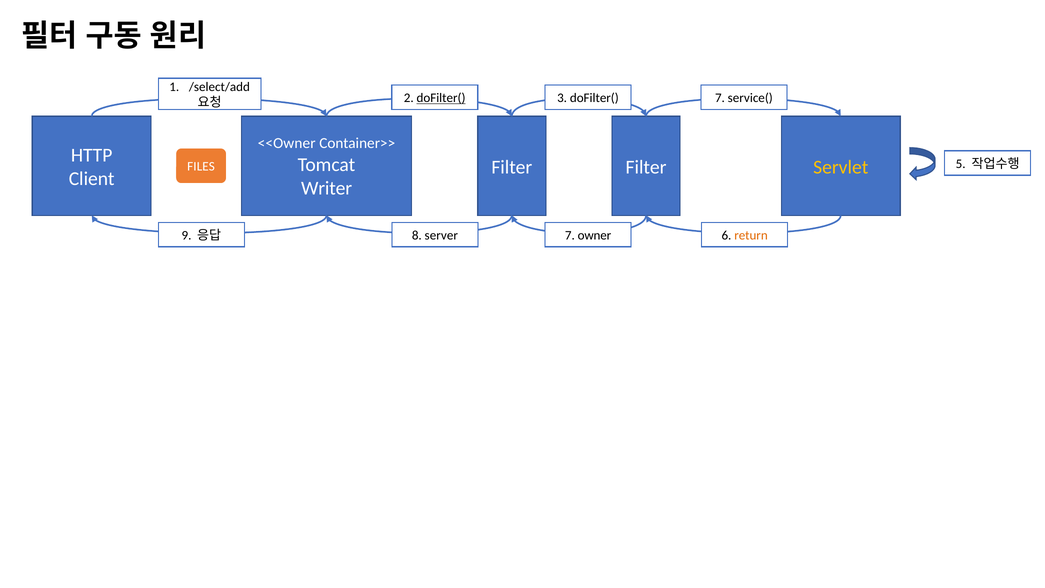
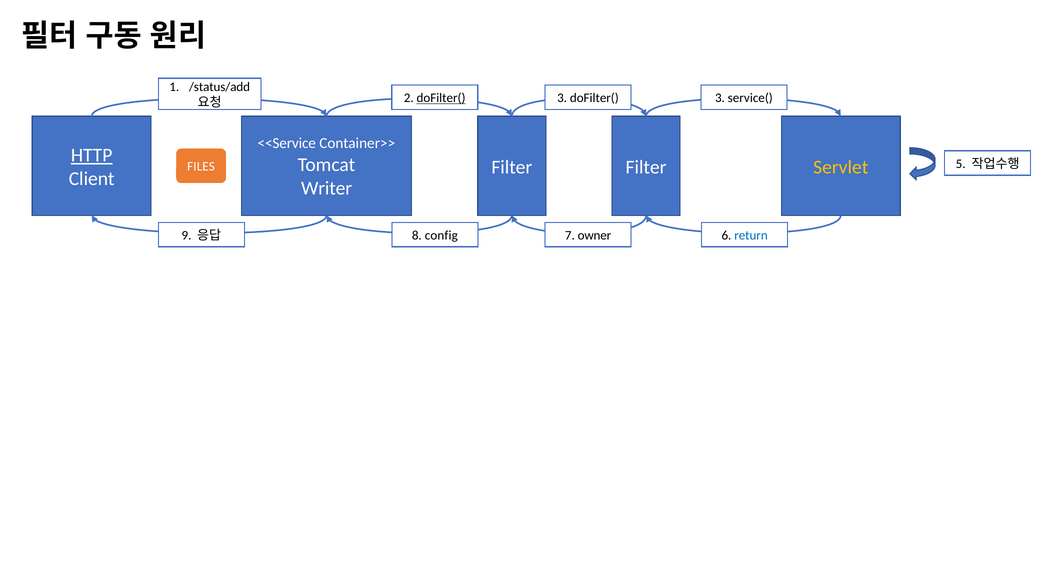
/select/add: /select/add -> /status/add
3 doFilter( 7: 7 -> 3
<<Owner: <<Owner -> <<Service
HTTP underline: none -> present
server: server -> config
return colour: orange -> blue
